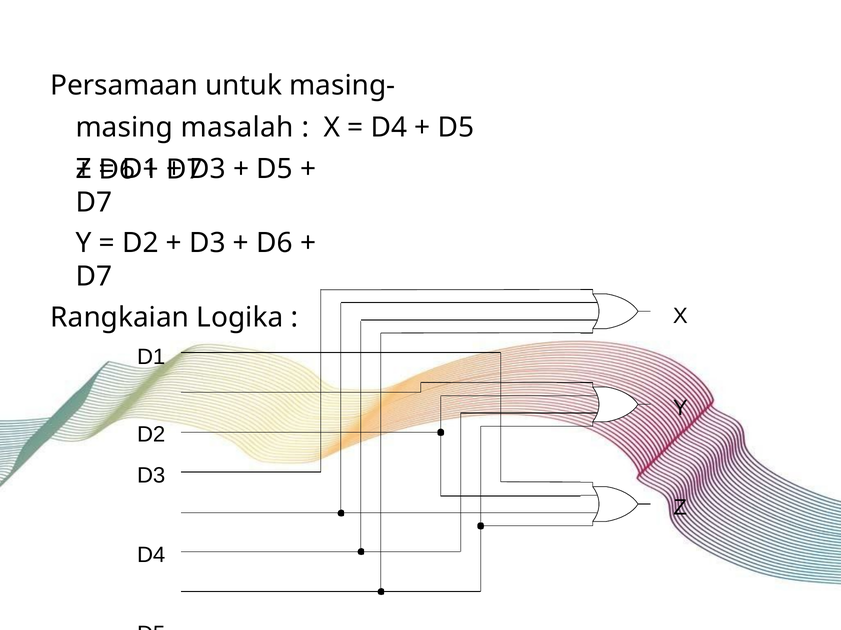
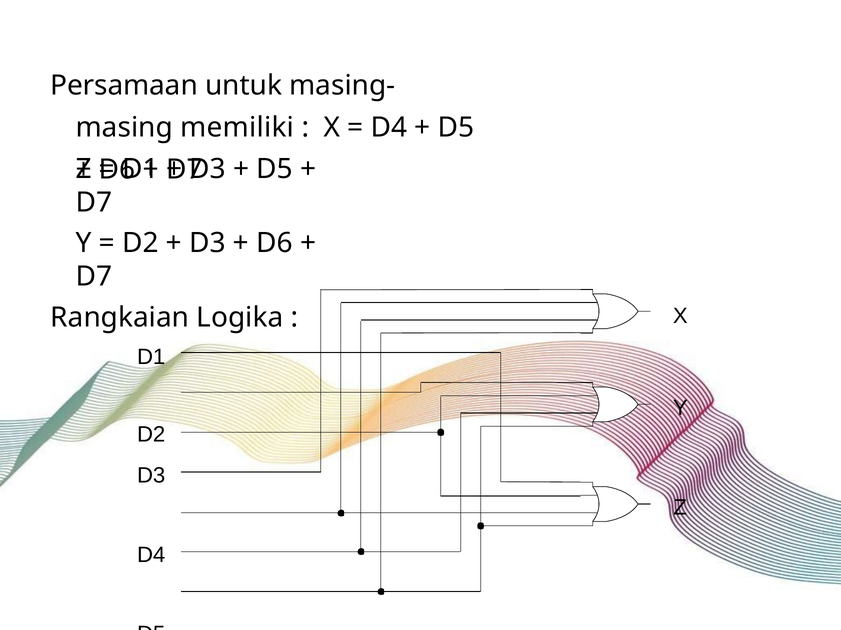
masalah: masalah -> memiliki
